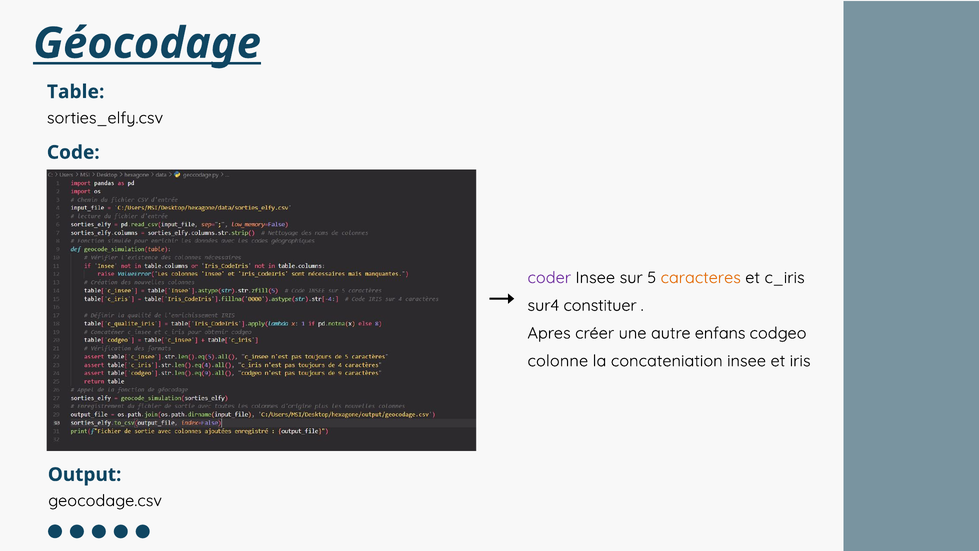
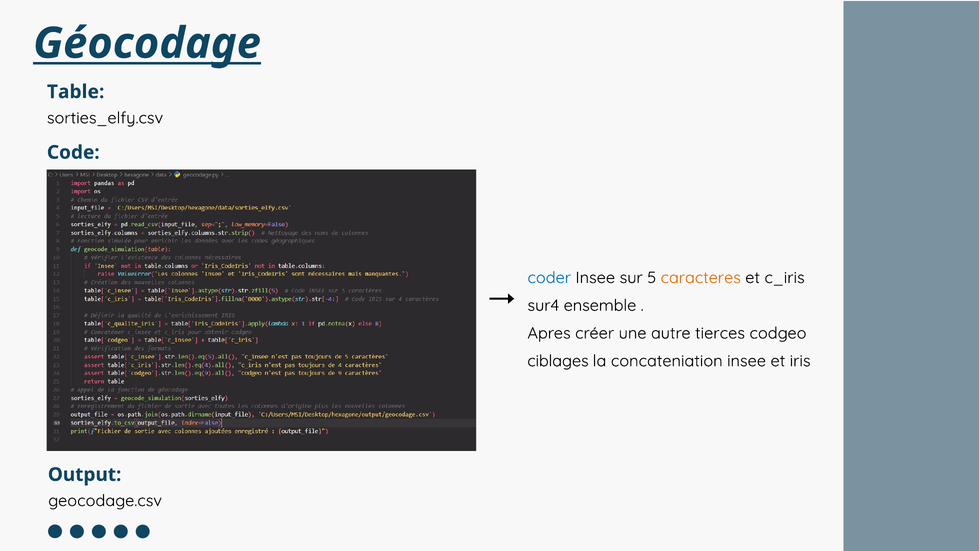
coder colour: purple -> blue
constituer: constituer -> ensemble
enfans: enfans -> tierces
colonne: colonne -> ciblages
